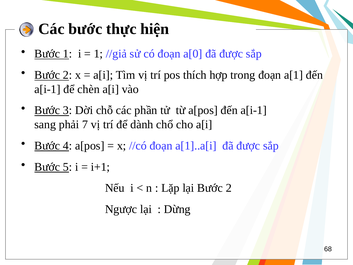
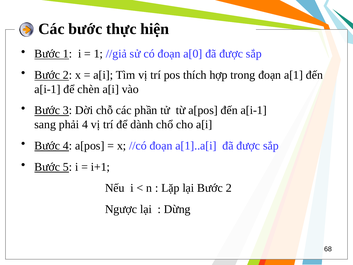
phải 7: 7 -> 4
